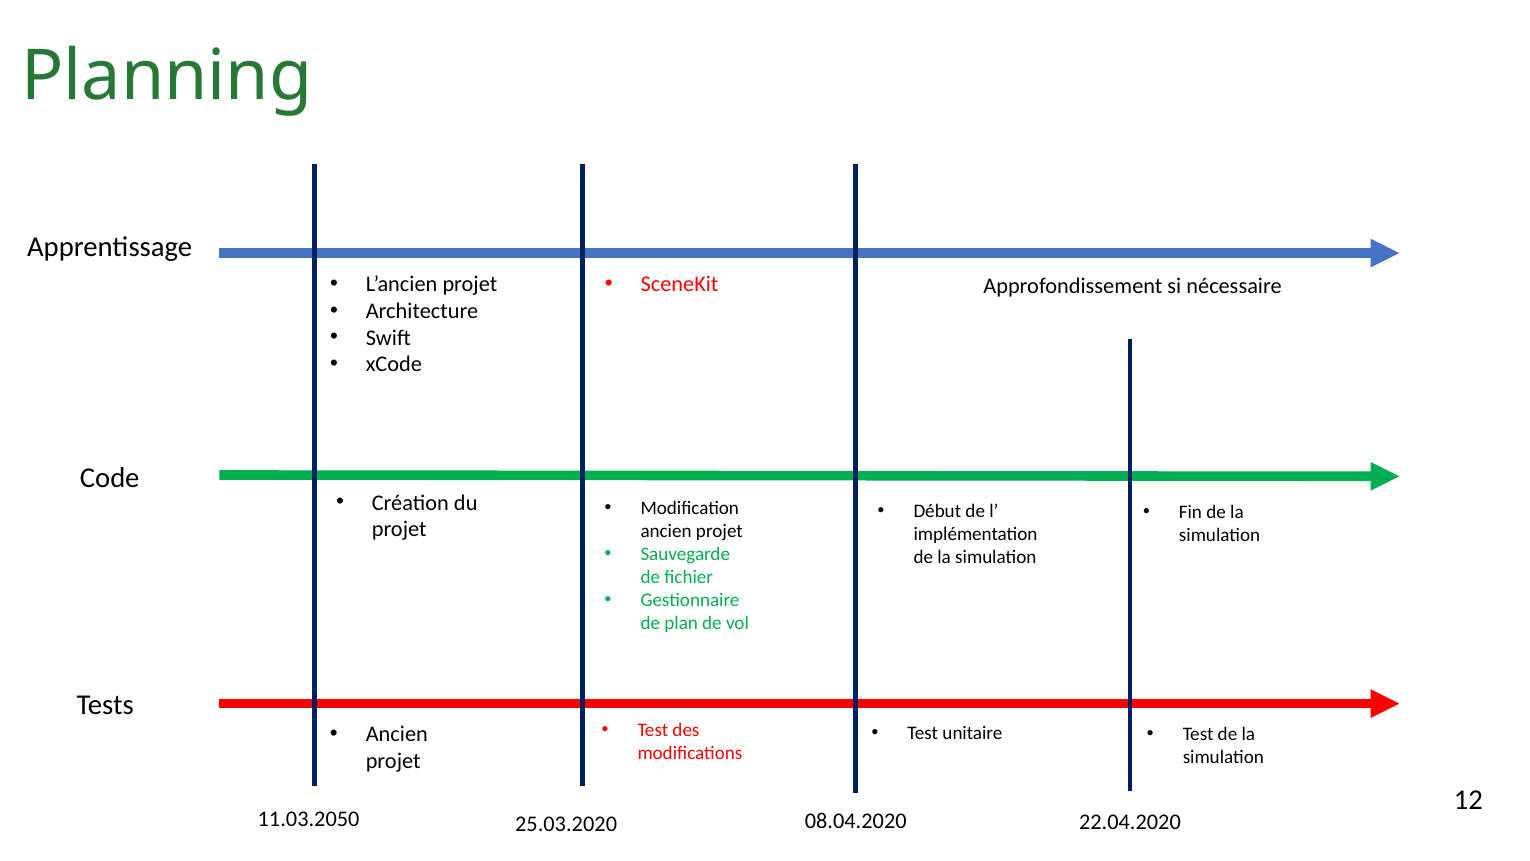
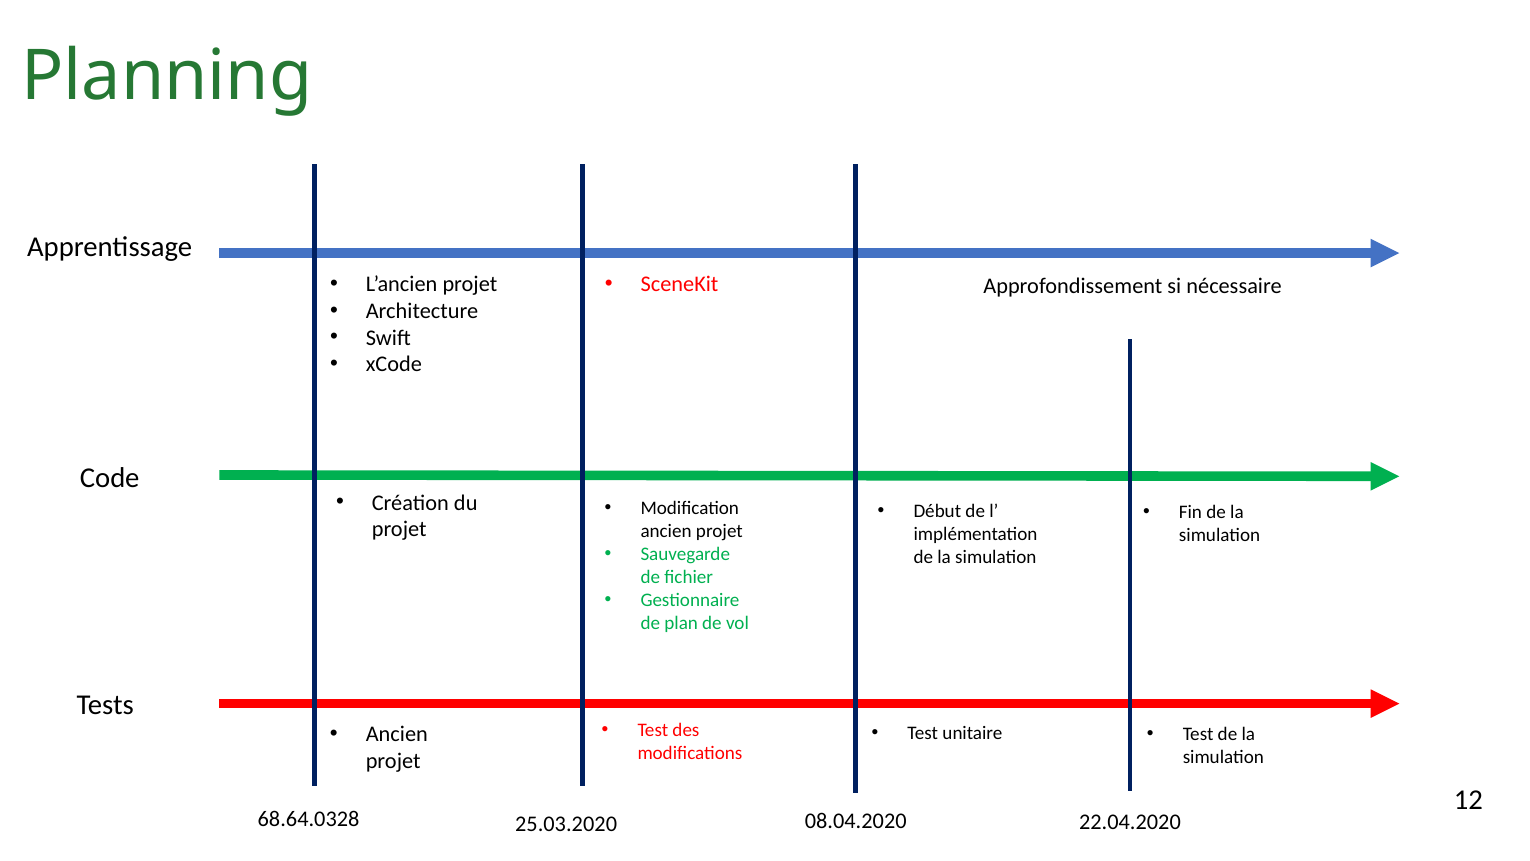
11.03.2050: 11.03.2050 -> 68.64.0328
